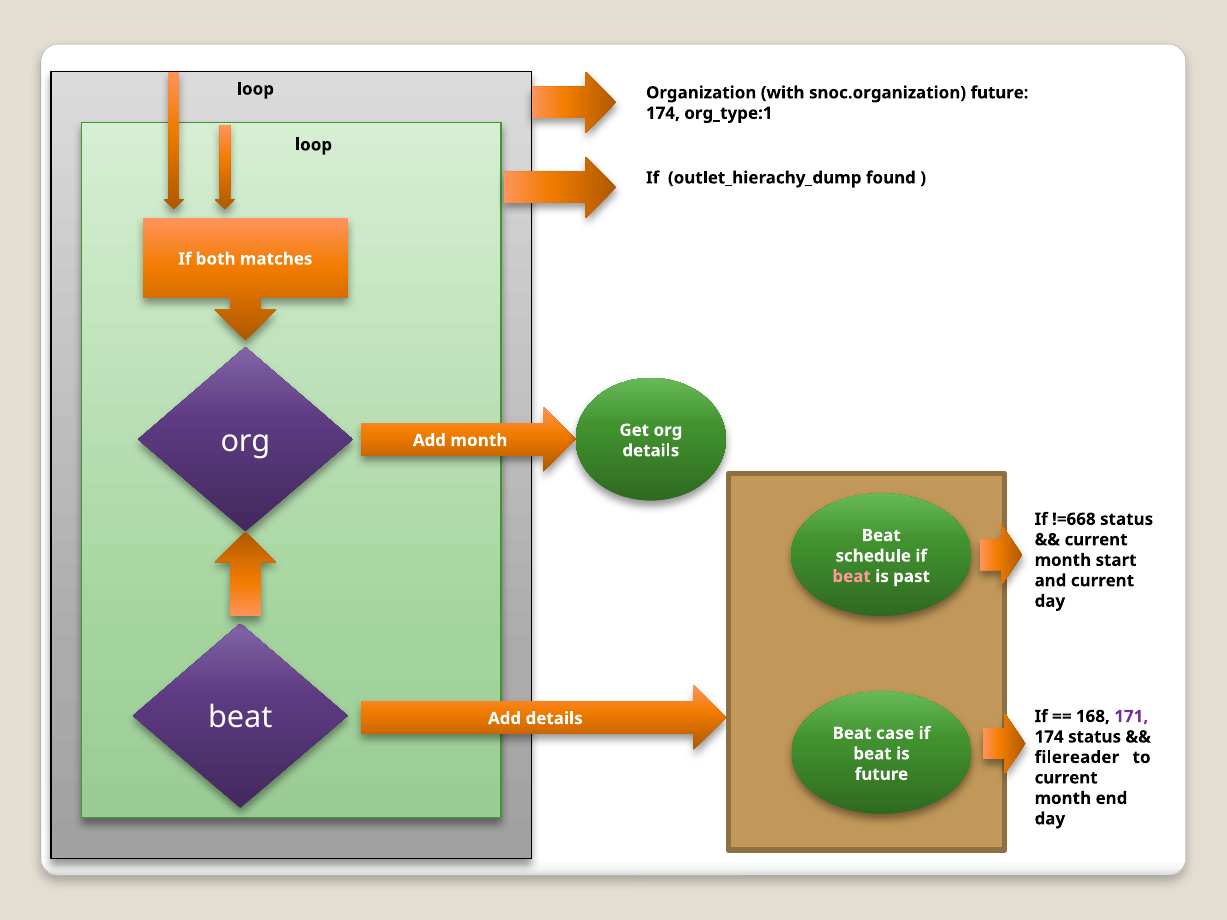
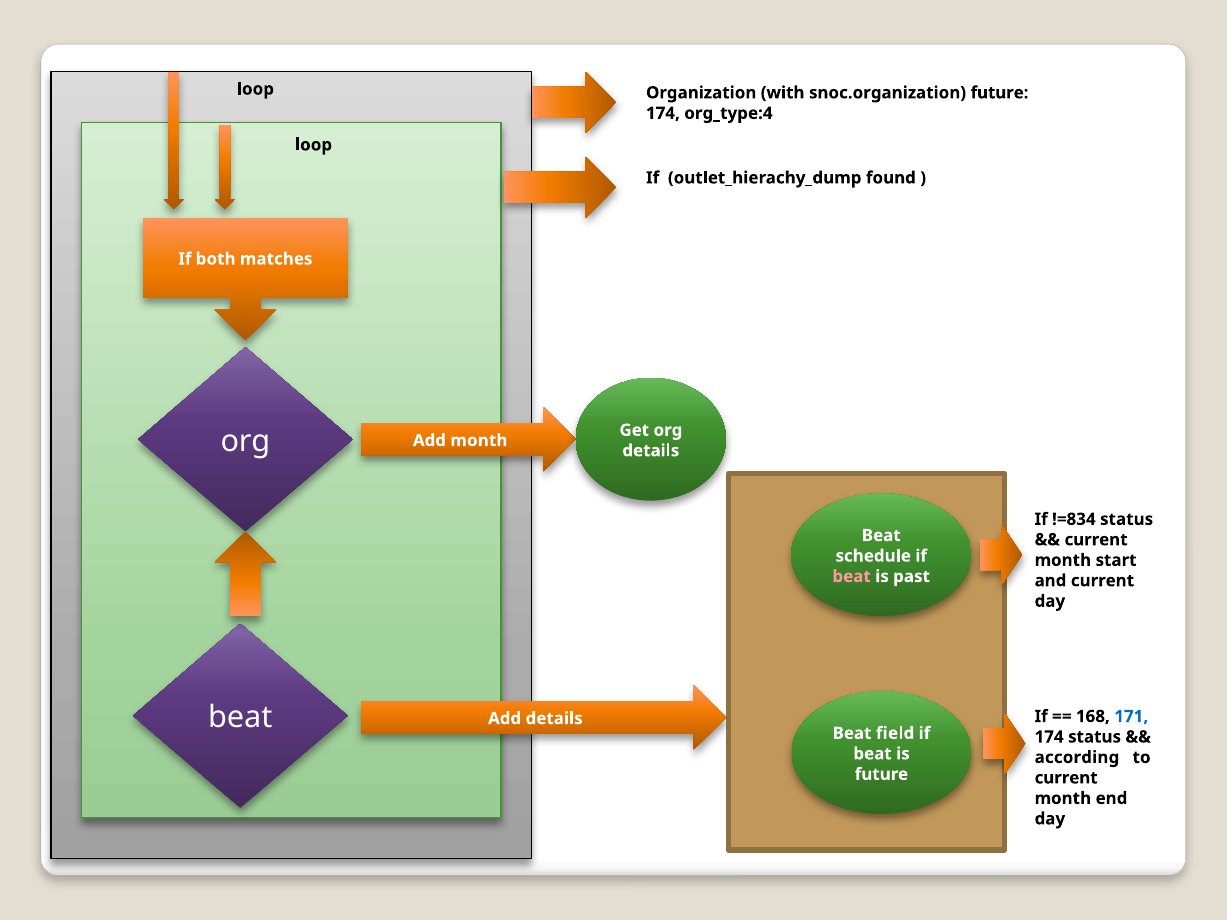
org_type:1: org_type:1 -> org_type:4
!=668: !=668 -> !=834
171 colour: purple -> blue
case: case -> field
filereader: filereader -> according
